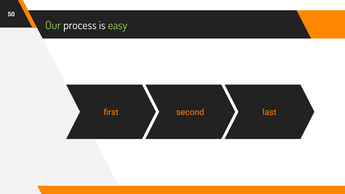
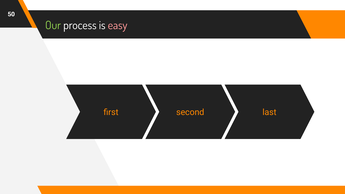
easy colour: light green -> pink
